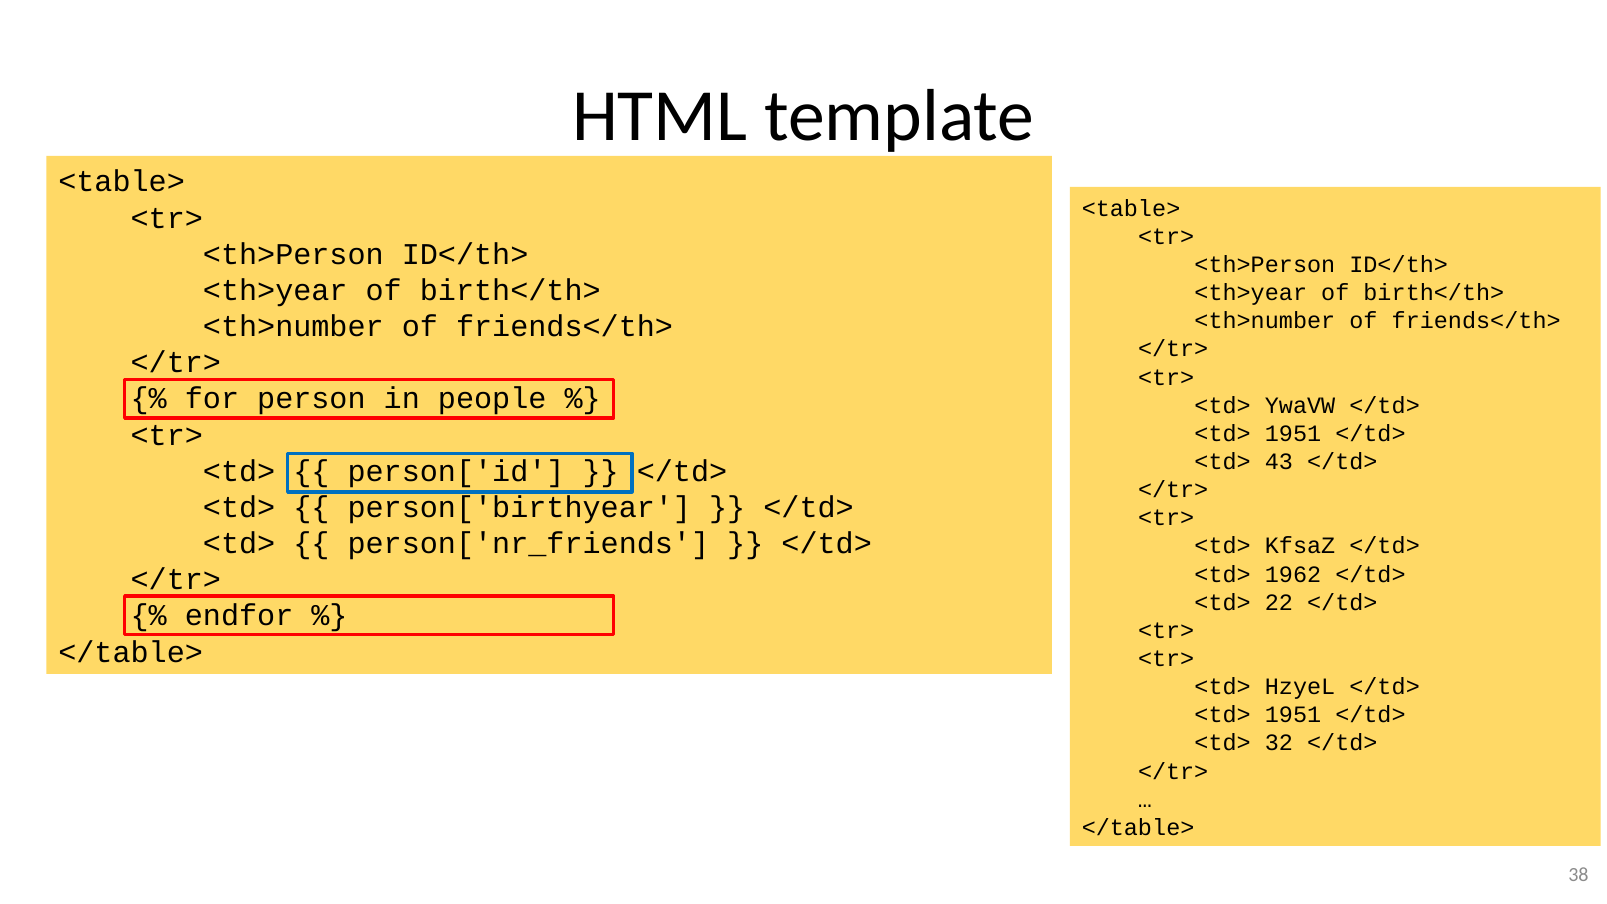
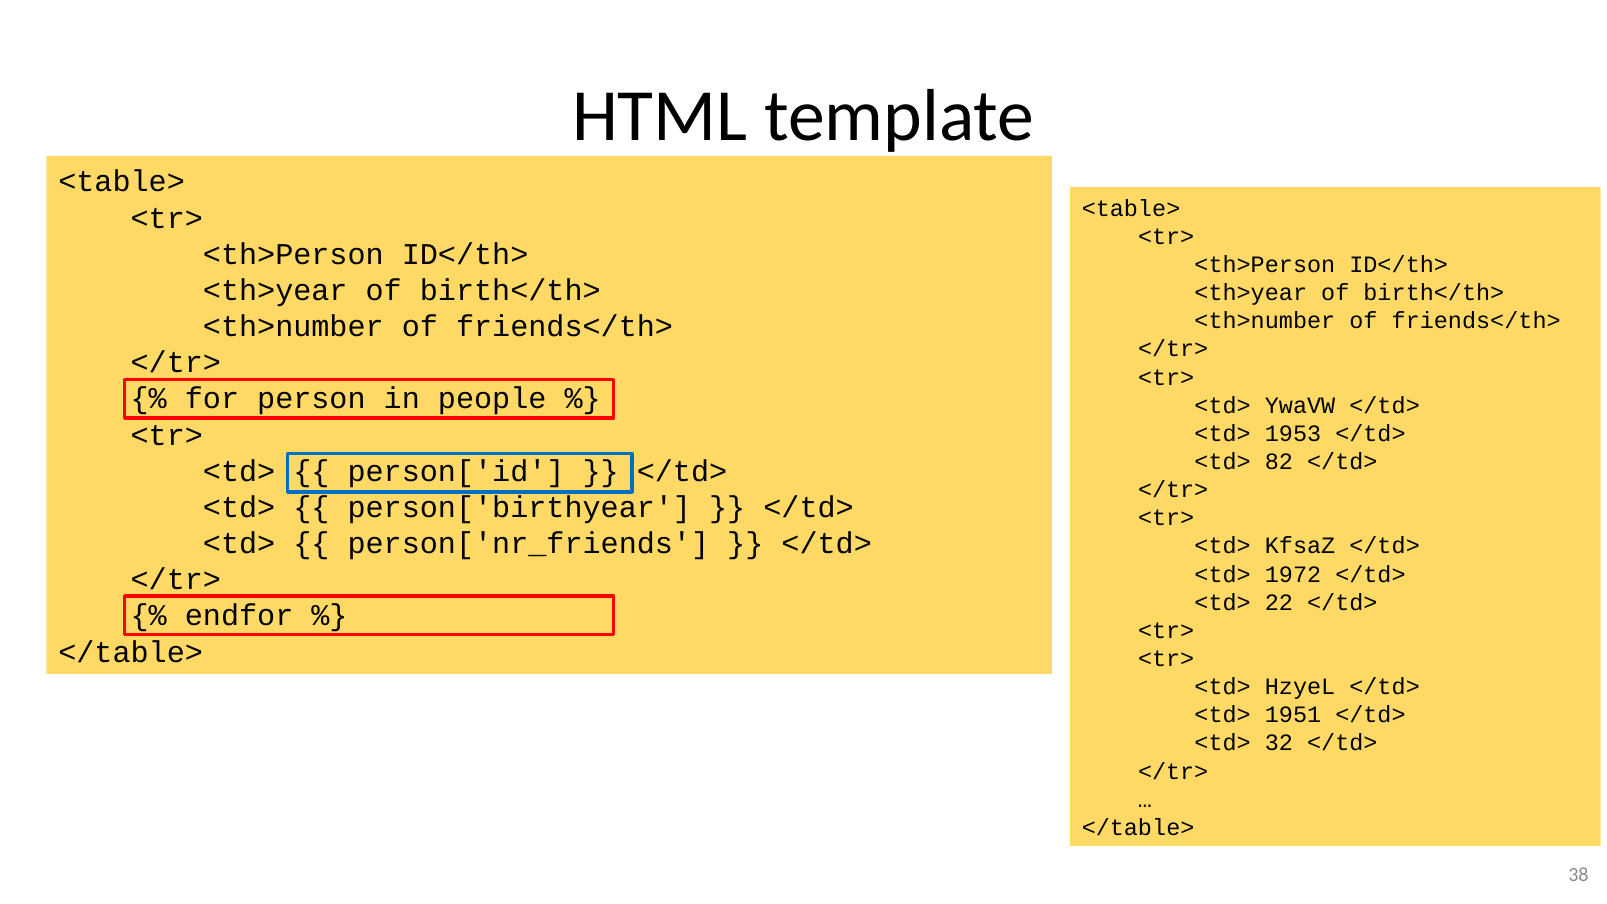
1951 at (1293, 434): 1951 -> 1953
43: 43 -> 82
1962: 1962 -> 1972
